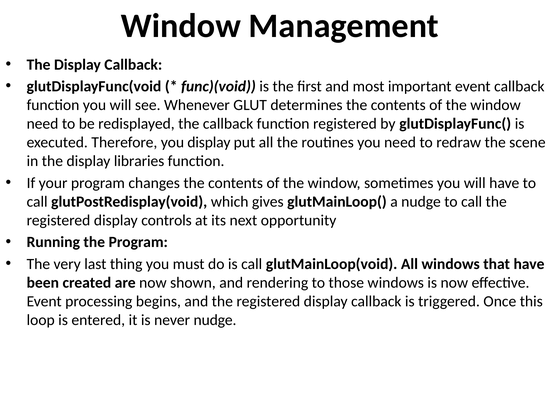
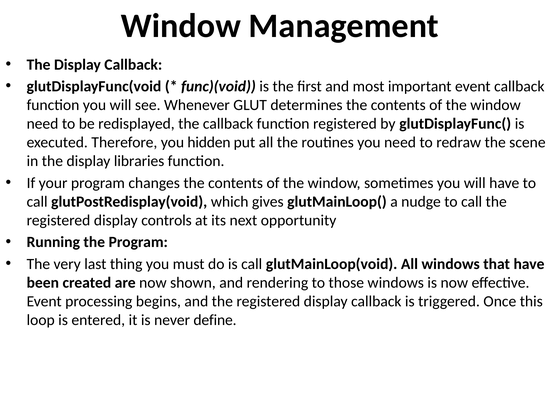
you display: display -> hidden
never nudge: nudge -> define
